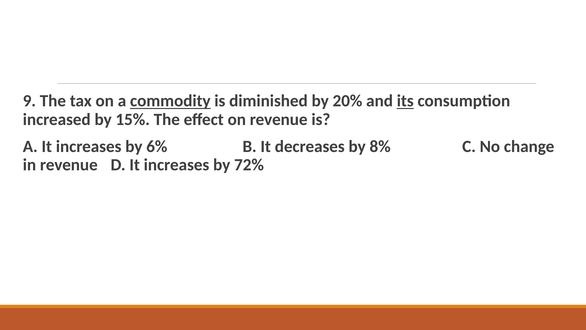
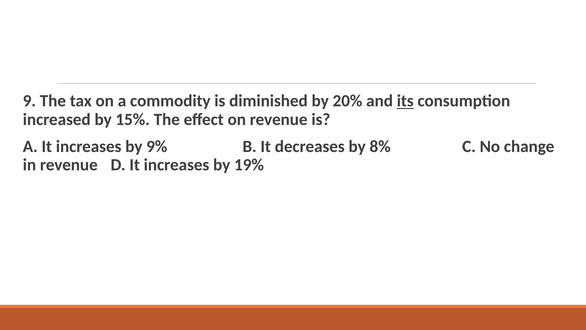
commodity underline: present -> none
6%: 6% -> 9%
72%: 72% -> 19%
